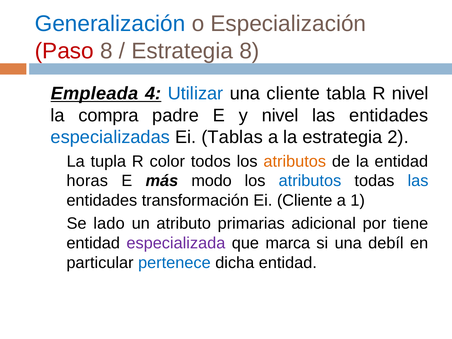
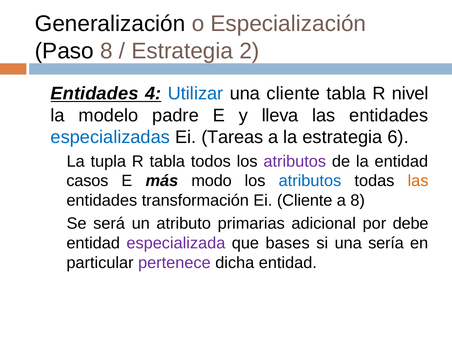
Generalización colour: blue -> black
Paso colour: red -> black
Estrategia 8: 8 -> 2
Empleada at (95, 94): Empleada -> Entidades
compra: compra -> modelo
y nivel: nivel -> lleva
Tablas: Tablas -> Tareas
2: 2 -> 6
R color: color -> tabla
atributos at (295, 161) colour: orange -> purple
horas: horas -> casos
las at (418, 181) colour: blue -> orange
a 1: 1 -> 8
lado: lado -> será
tiene: tiene -> debe
marca: marca -> bases
debíl: debíl -> sería
pertenece colour: blue -> purple
